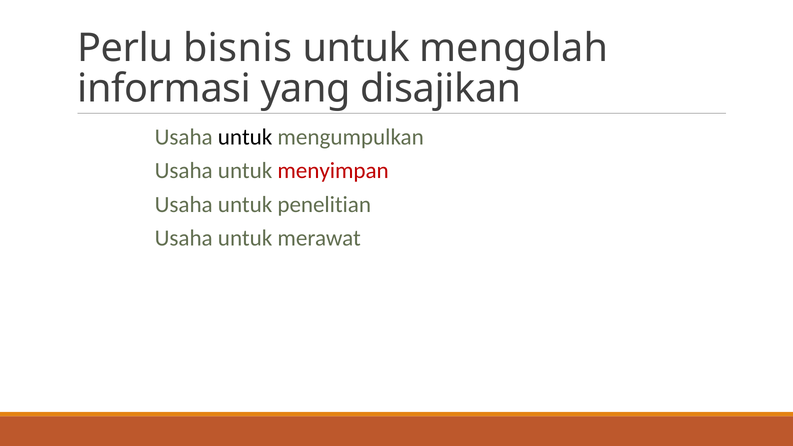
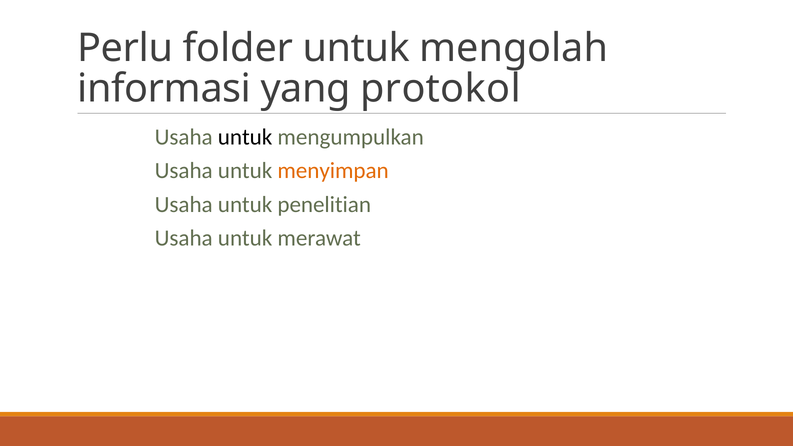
bisnis: bisnis -> folder
disajikan: disajikan -> protokol
menyimpan colour: red -> orange
